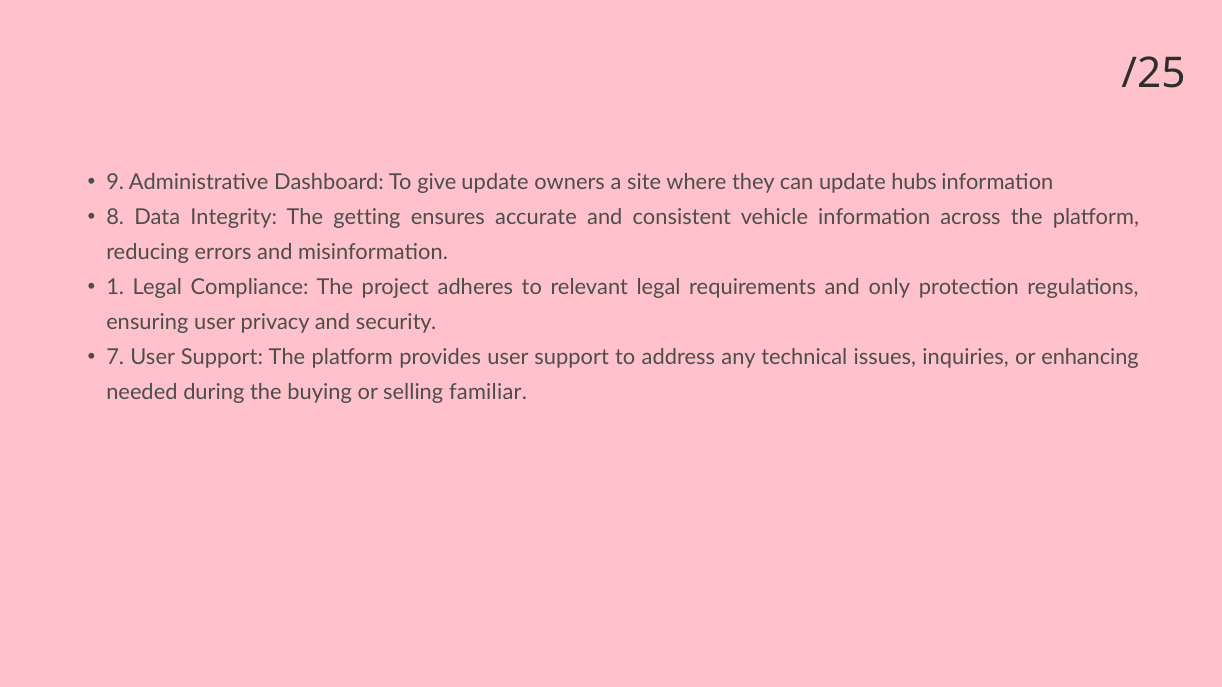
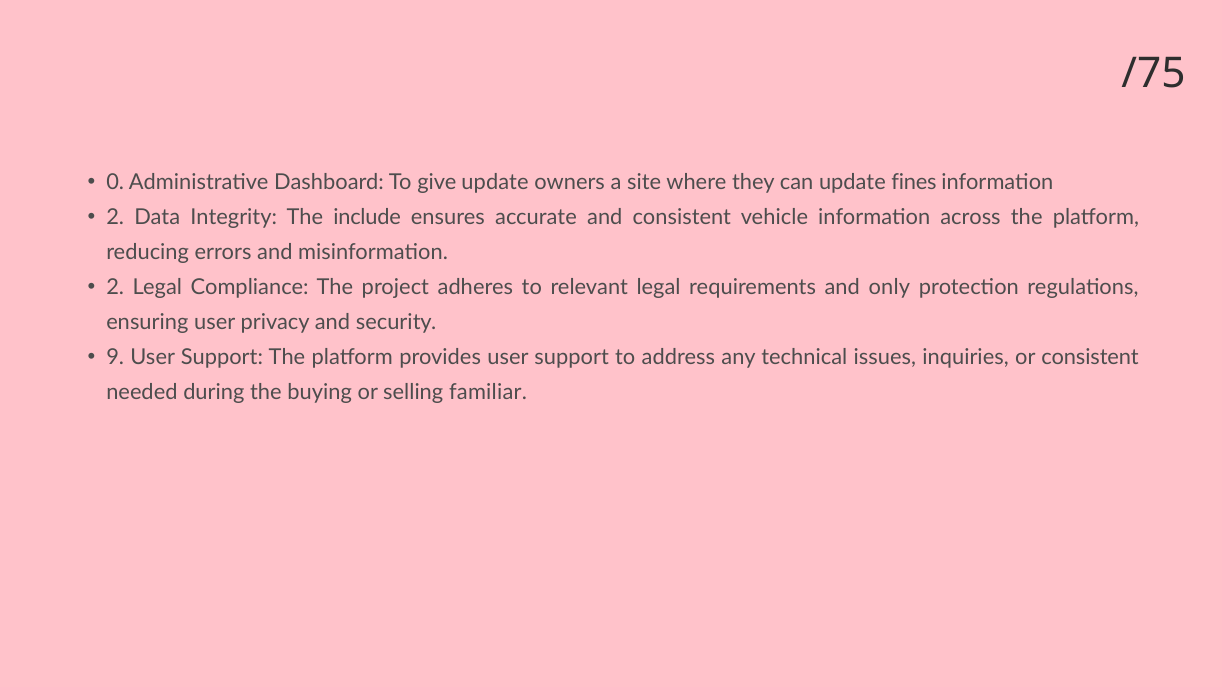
/25: /25 -> /75
9: 9 -> 0
hubs: hubs -> fines
8 at (115, 218): 8 -> 2
getting: getting -> include
1 at (115, 288): 1 -> 2
7: 7 -> 9
or enhancing: enhancing -> consistent
